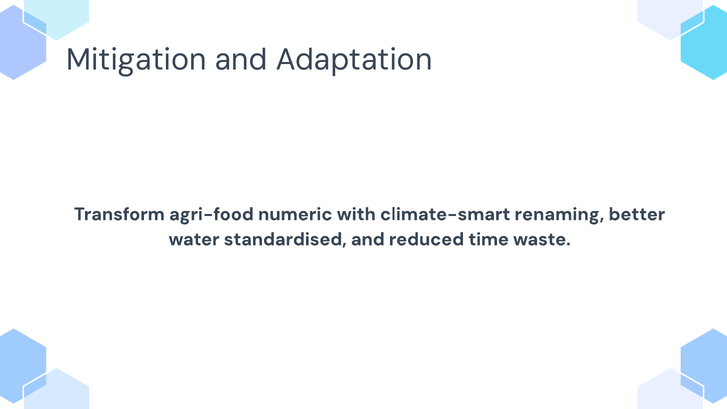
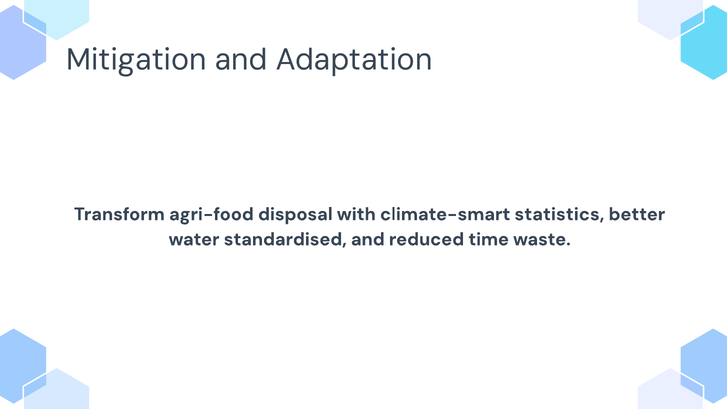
numeric: numeric -> disposal
renaming: renaming -> statistics
